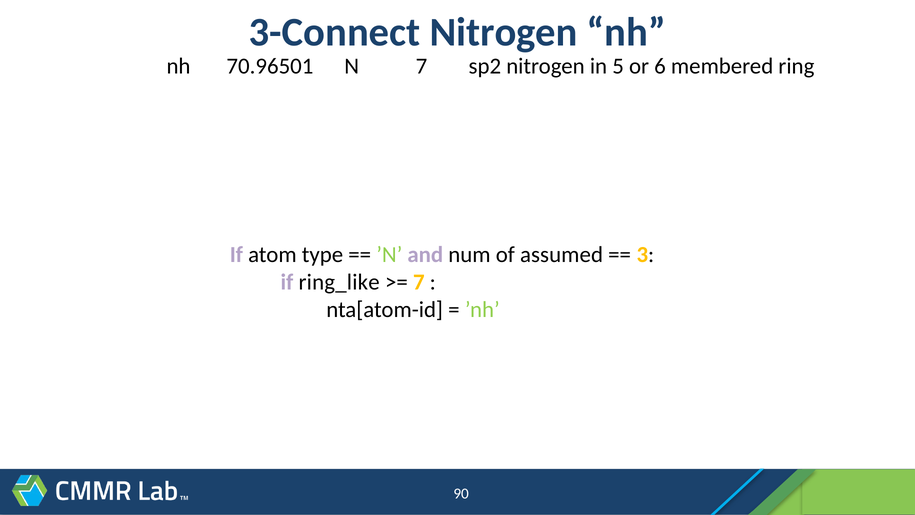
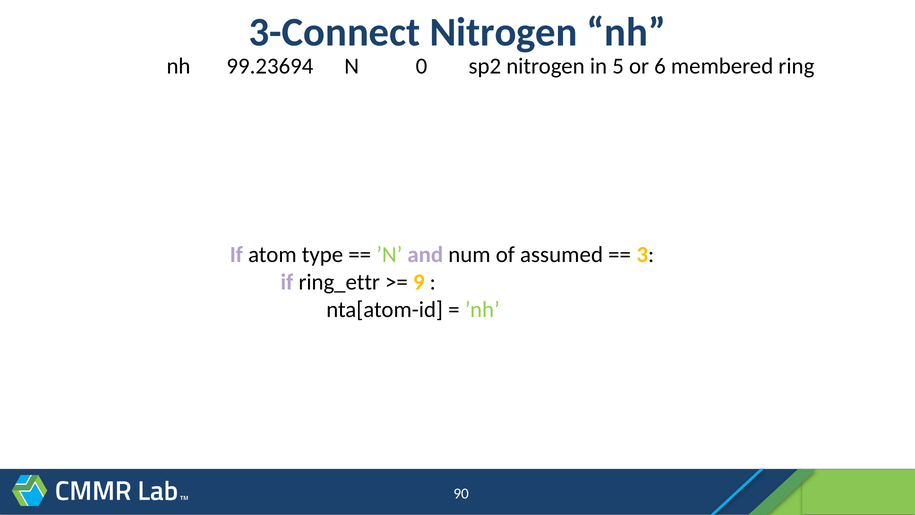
70.96501: 70.96501 -> 99.23694
N 7: 7 -> 0
ring_like: ring_like -> ring_ettr
7 at (419, 282): 7 -> 9
